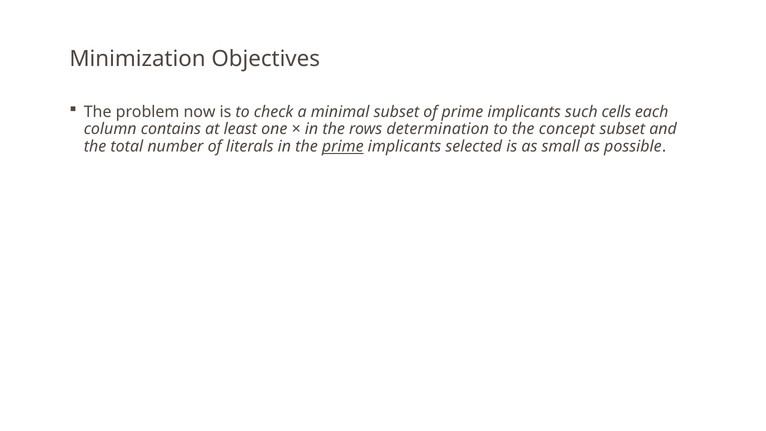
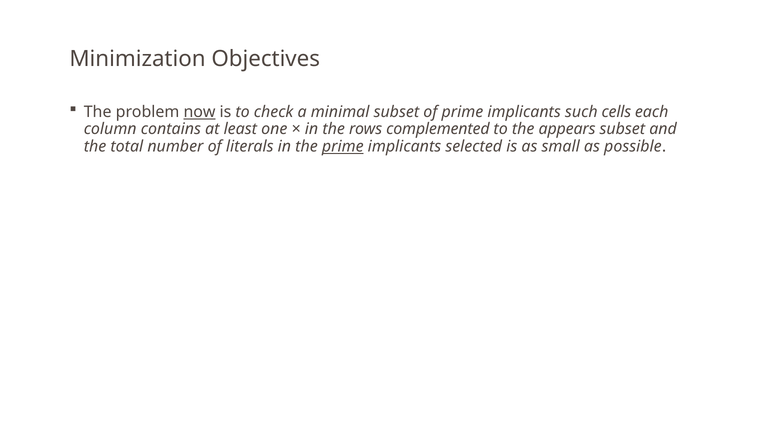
now underline: none -> present
determination: determination -> complemented
concept: concept -> appears
